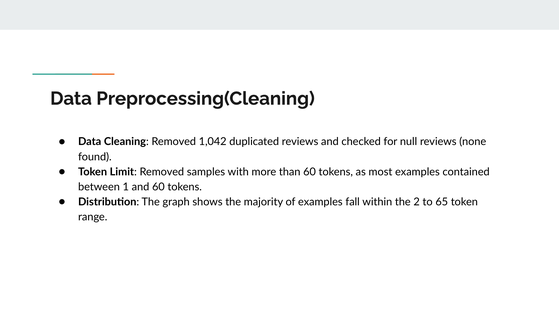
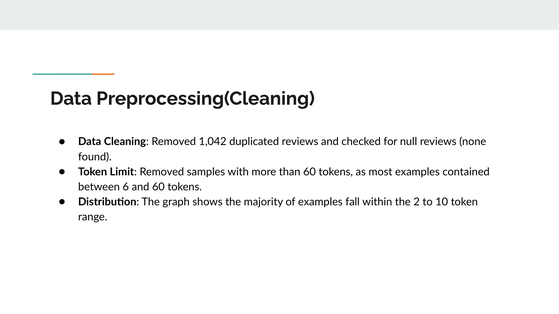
1: 1 -> 6
65: 65 -> 10
